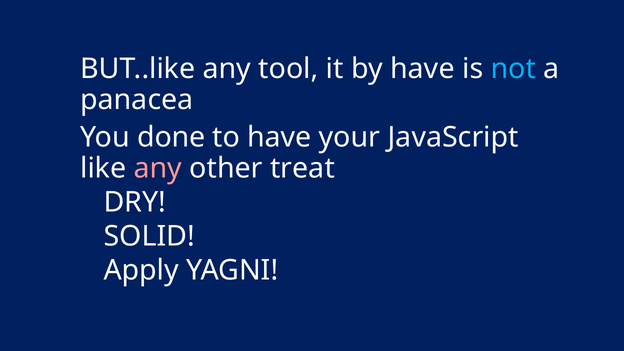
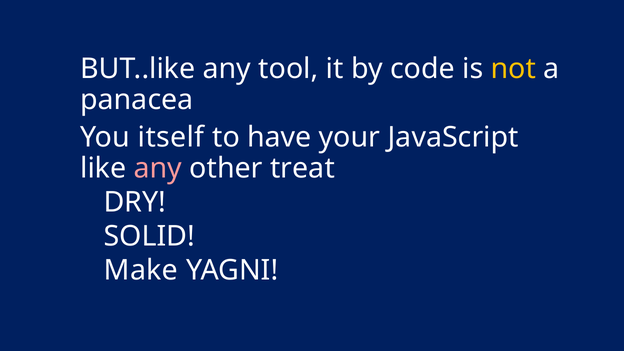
by have: have -> code
not colour: light blue -> yellow
done: done -> itself
Apply: Apply -> Make
